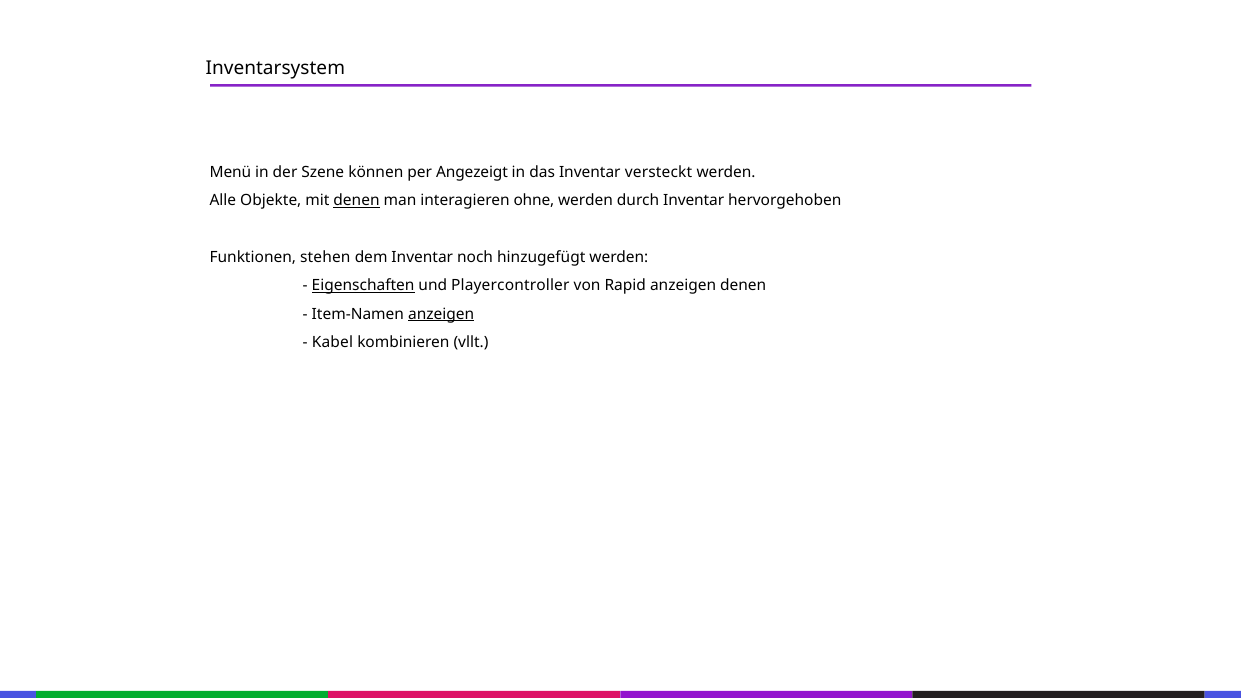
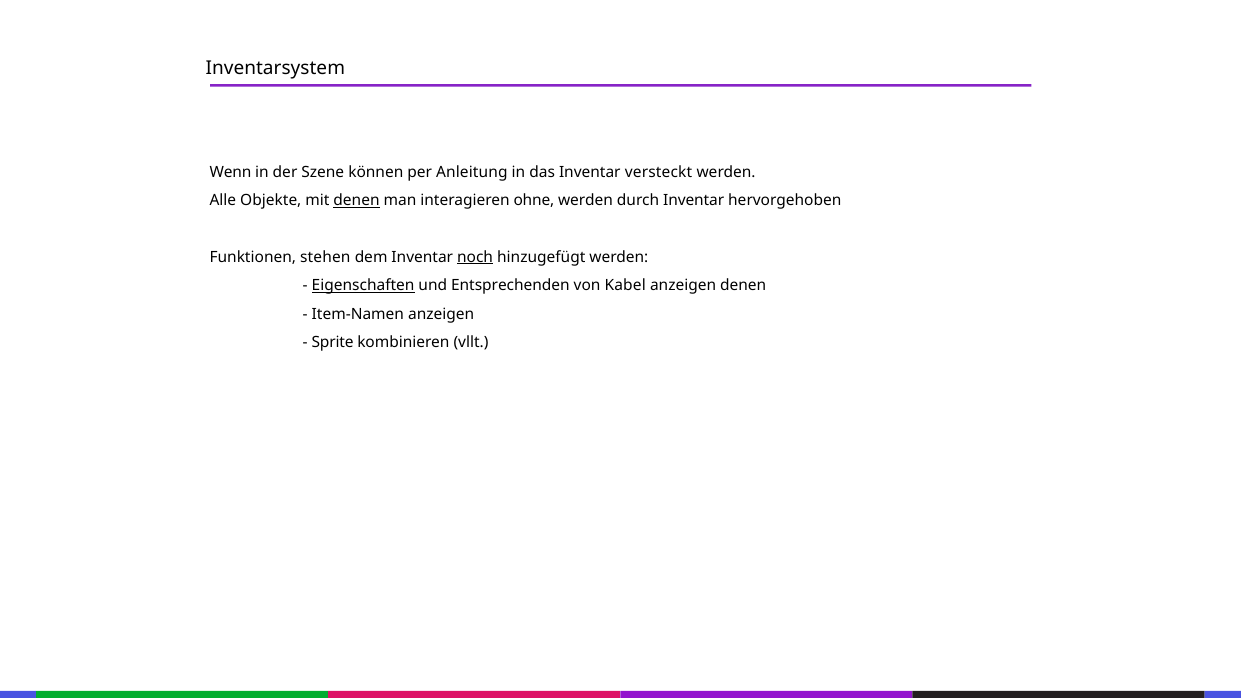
Menü: Menü -> Wenn
Angezeigt: Angezeigt -> Anleitung
noch underline: none -> present
Playercontroller: Playercontroller -> Entsprechenden
Rapid: Rapid -> Kabel
anzeigen at (441, 314) underline: present -> none
Kabel: Kabel -> Sprite
